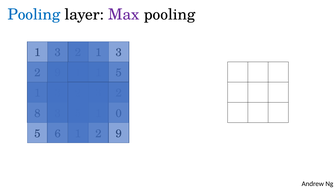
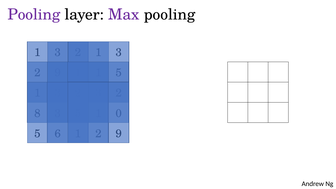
Pooling at (34, 15) colour: blue -> purple
